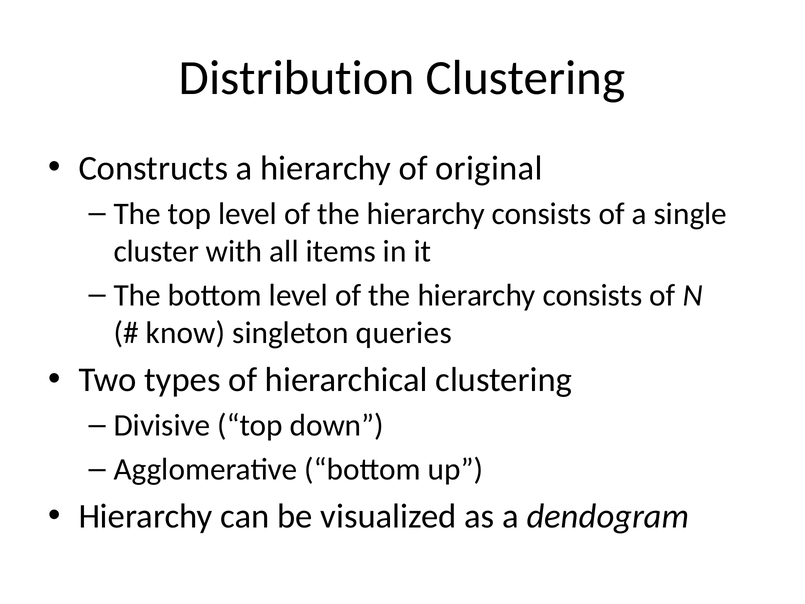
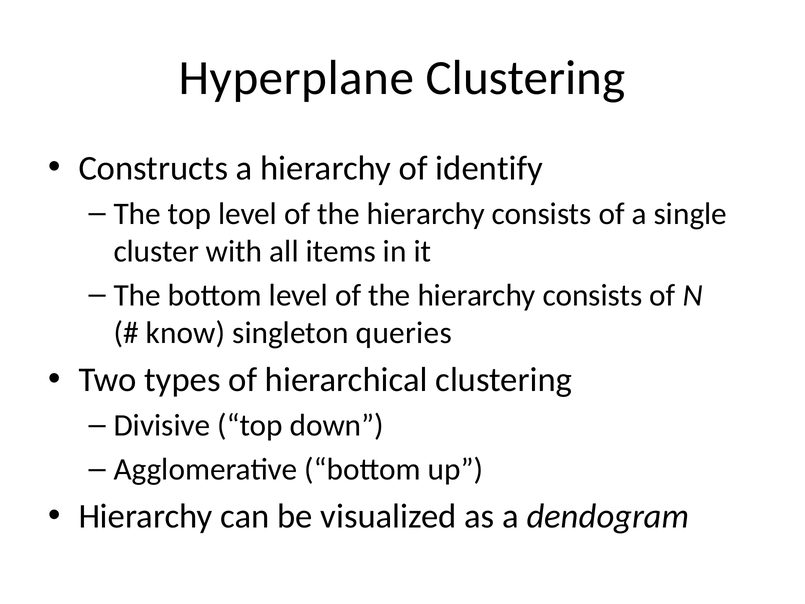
Distribution: Distribution -> Hyperplane
original: original -> identify
